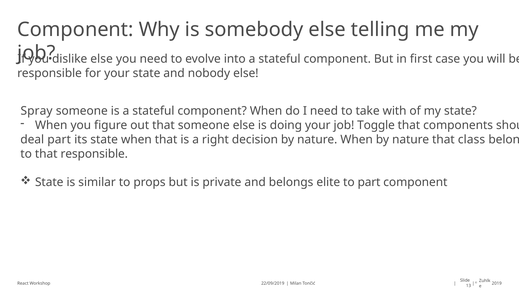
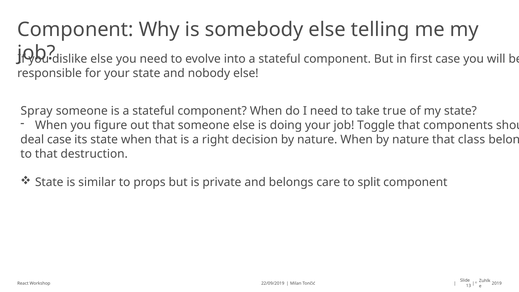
with: with -> true
deal part: part -> case
that responsible: responsible -> destruction
elite: elite -> care
to part: part -> split
